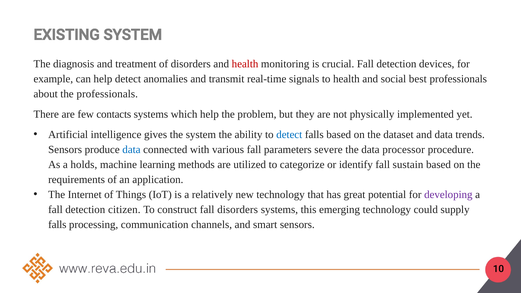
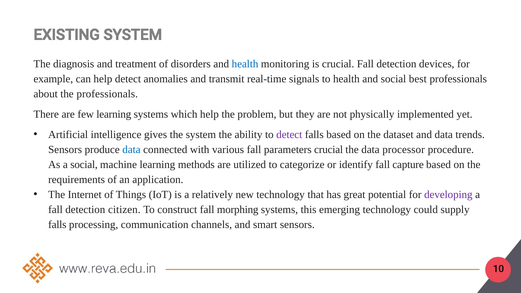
health at (245, 64) colour: red -> blue
few contacts: contacts -> learning
detect at (289, 135) colour: blue -> purple
parameters severe: severe -> crucial
a holds: holds -> social
sustain: sustain -> capture
fall disorders: disorders -> morphing
